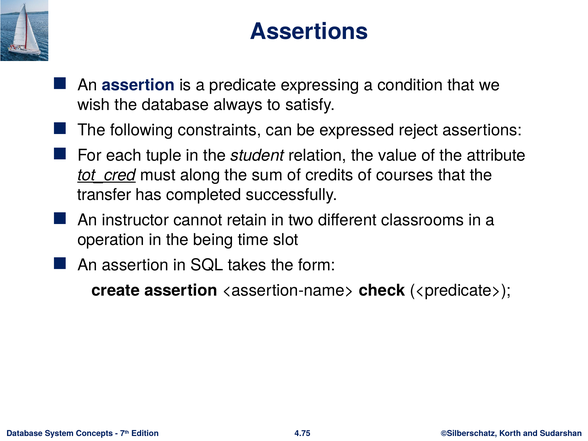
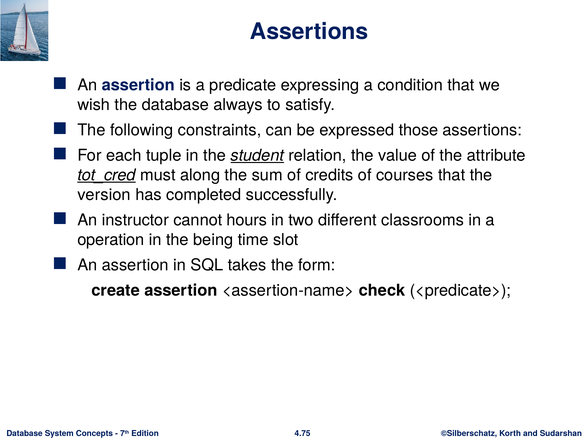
reject: reject -> those
student underline: none -> present
transfer: transfer -> version
retain: retain -> hours
